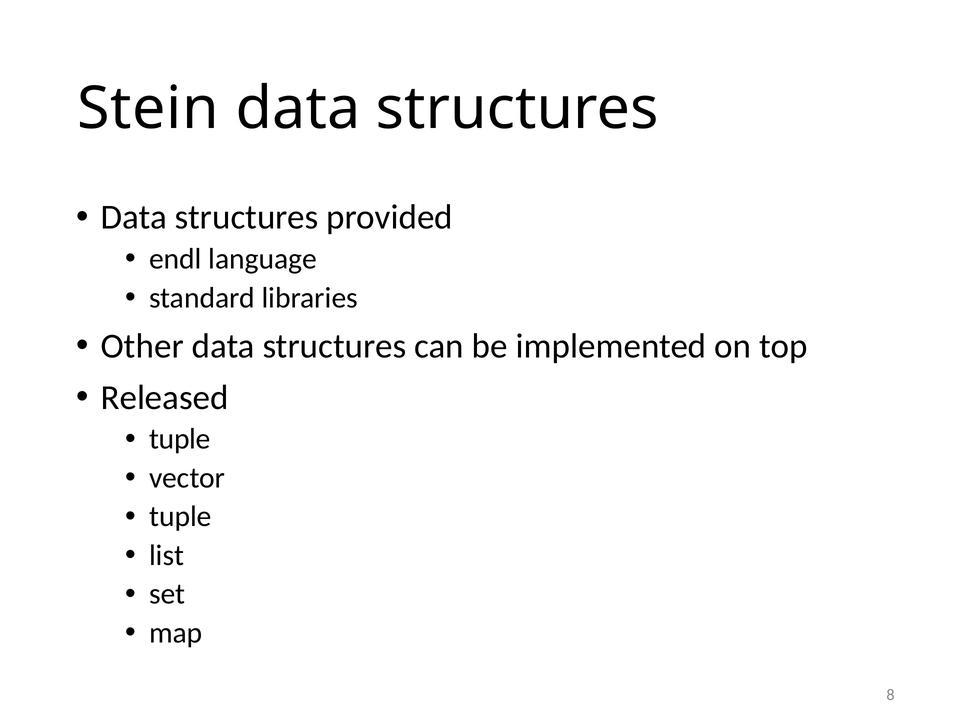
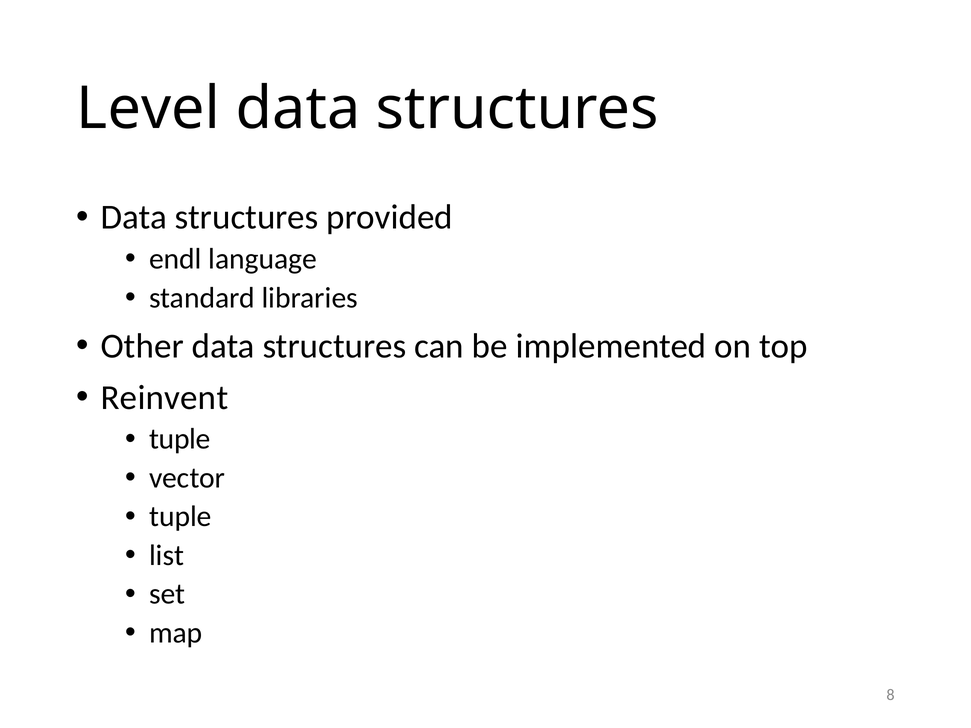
Stein: Stein -> Level
Released: Released -> Reinvent
